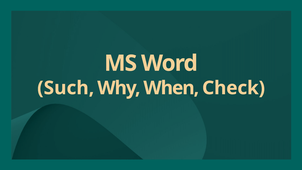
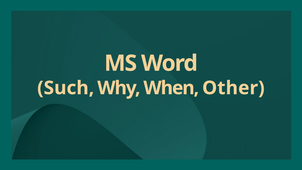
Check: Check -> Other
